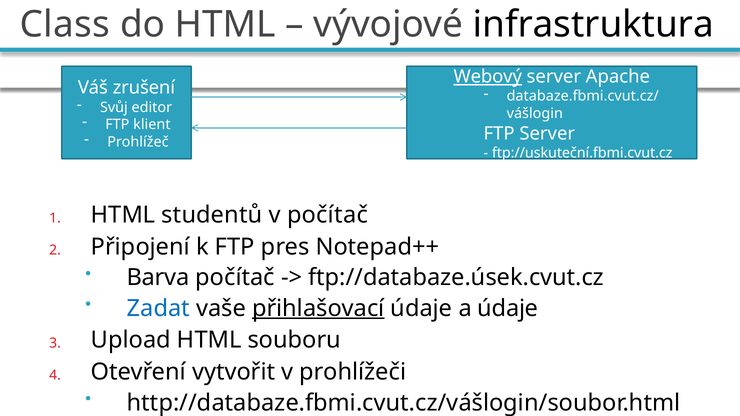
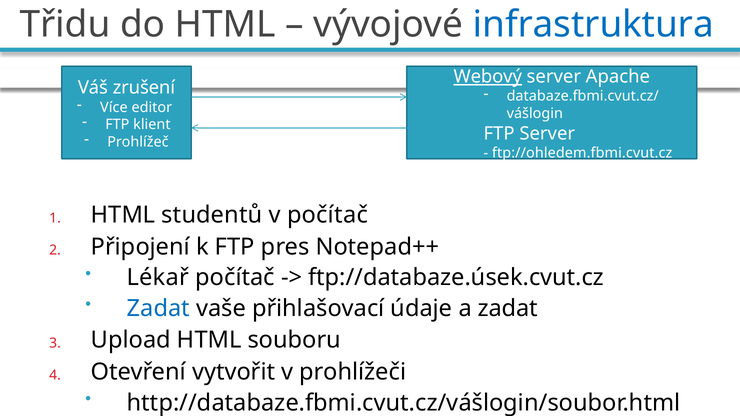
Class: Class -> Třidu
infrastruktura colour: black -> blue
Svůj: Svůj -> Více
ftp://uskuteční.fbmi.cvut.cz: ftp://uskuteční.fbmi.cvut.cz -> ftp://ohledem.fbmi.cvut.cz
Barva: Barva -> Lékař
přihlašovací underline: present -> none
a údaje: údaje -> zadat
